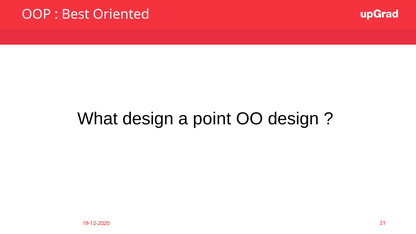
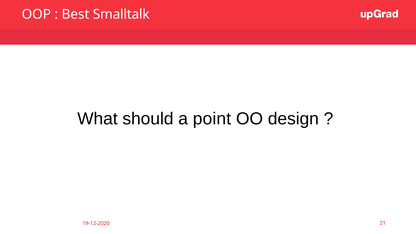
Oriented: Oriented -> Smalltalk
What design: design -> should
